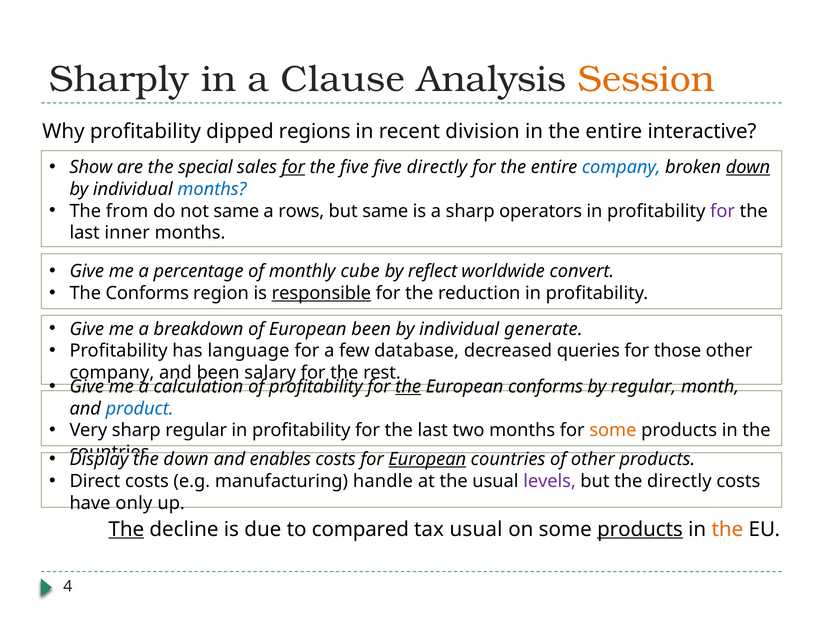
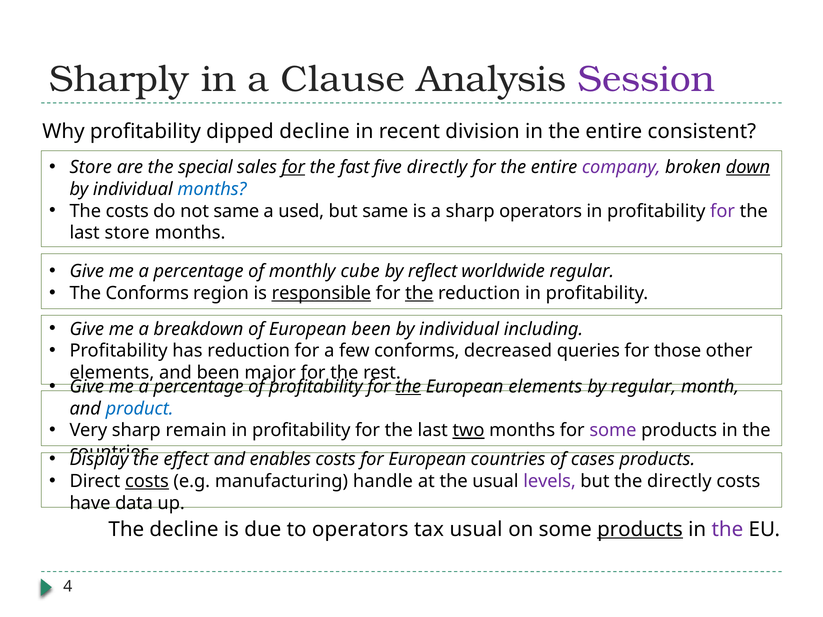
Session colour: orange -> purple
dipped regions: regions -> decline
interactive: interactive -> consistent
Show at (91, 167): Show -> Store
the five: five -> fast
company at (621, 167) colour: blue -> purple
The from: from -> costs
rows: rows -> used
last inner: inner -> store
worldwide convert: convert -> regular
the at (419, 293) underline: none -> present
generate: generate -> including
has language: language -> reduction
few database: database -> conforms
company at (112, 373): company -> elements
salary: salary -> major
calculation at (198, 387): calculation -> percentage
European conforms: conforms -> elements
sharp regular: regular -> remain
two underline: none -> present
some at (613, 431) colour: orange -> purple
down at (186, 459): down -> effect
European at (427, 459) underline: present -> none
of other: other -> cases
costs at (147, 481) underline: none -> present
only: only -> data
The at (126, 529) underline: present -> none
to compared: compared -> operators
the at (727, 529) colour: orange -> purple
